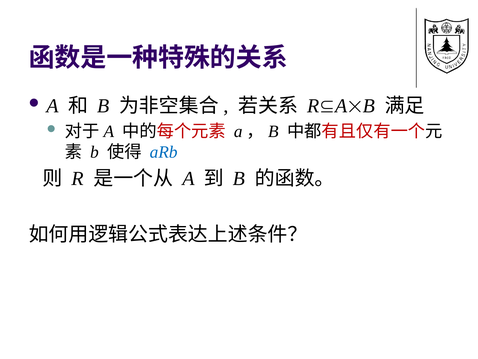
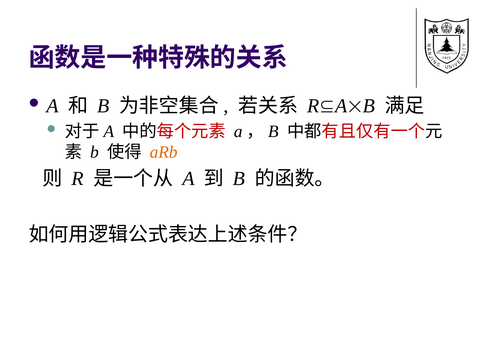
aRb colour: blue -> orange
